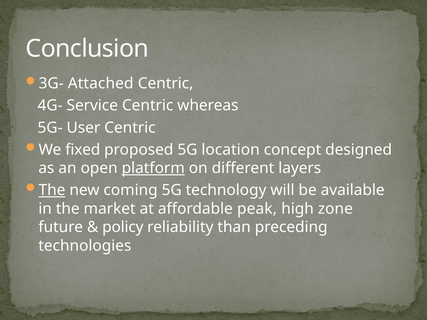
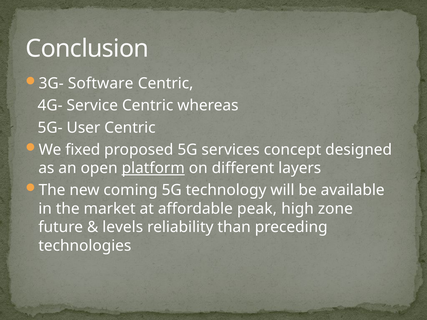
Attached: Attached -> Software
location: location -> services
The at (52, 190) underline: present -> none
policy: policy -> levels
